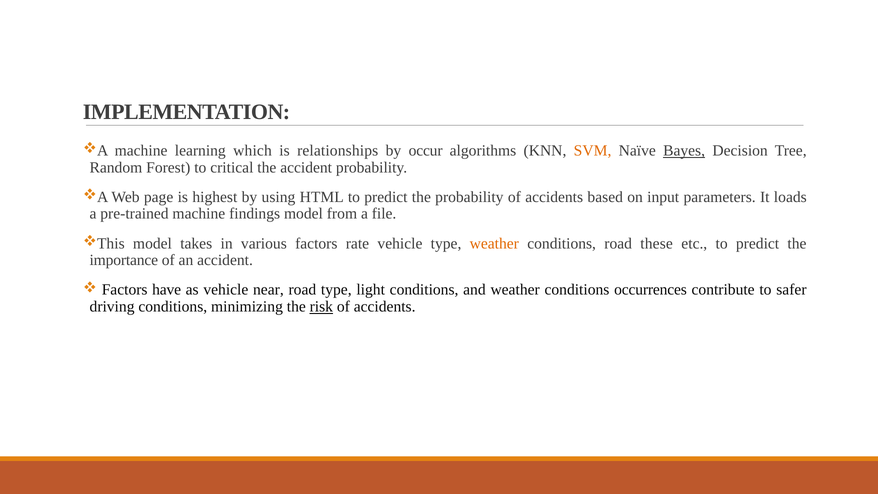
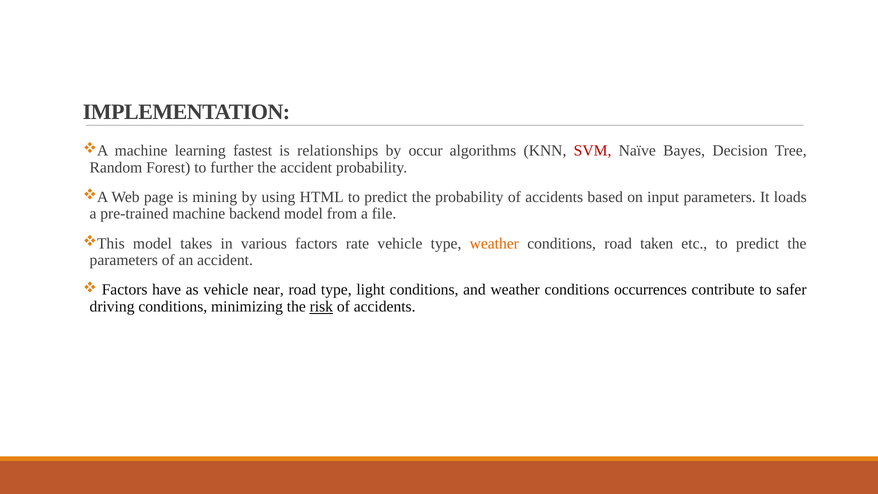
which: which -> fastest
SVM colour: orange -> red
Bayes underline: present -> none
critical: critical -> further
highest: highest -> mining
findings: findings -> backend
these: these -> taken
importance at (124, 260): importance -> parameters
